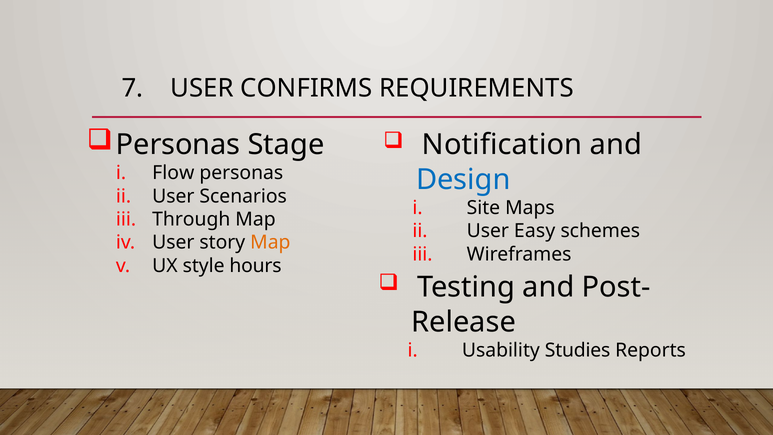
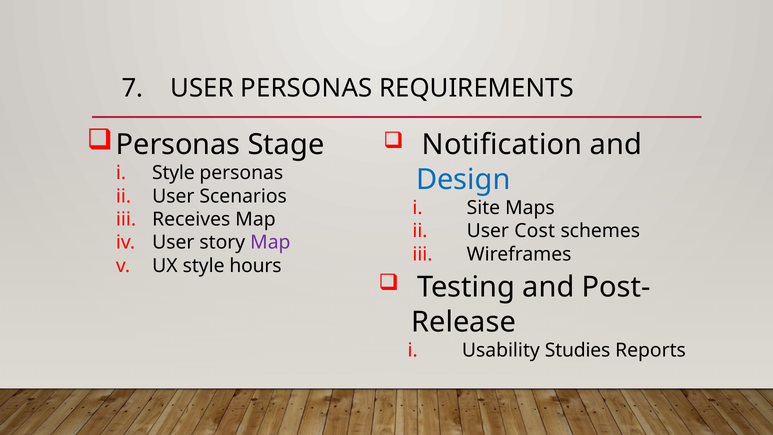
USER CONFIRMS: CONFIRMS -> PERSONAS
Flow at (173, 173): Flow -> Style
Through: Through -> Receives
Easy: Easy -> Cost
Map at (270, 242) colour: orange -> purple
